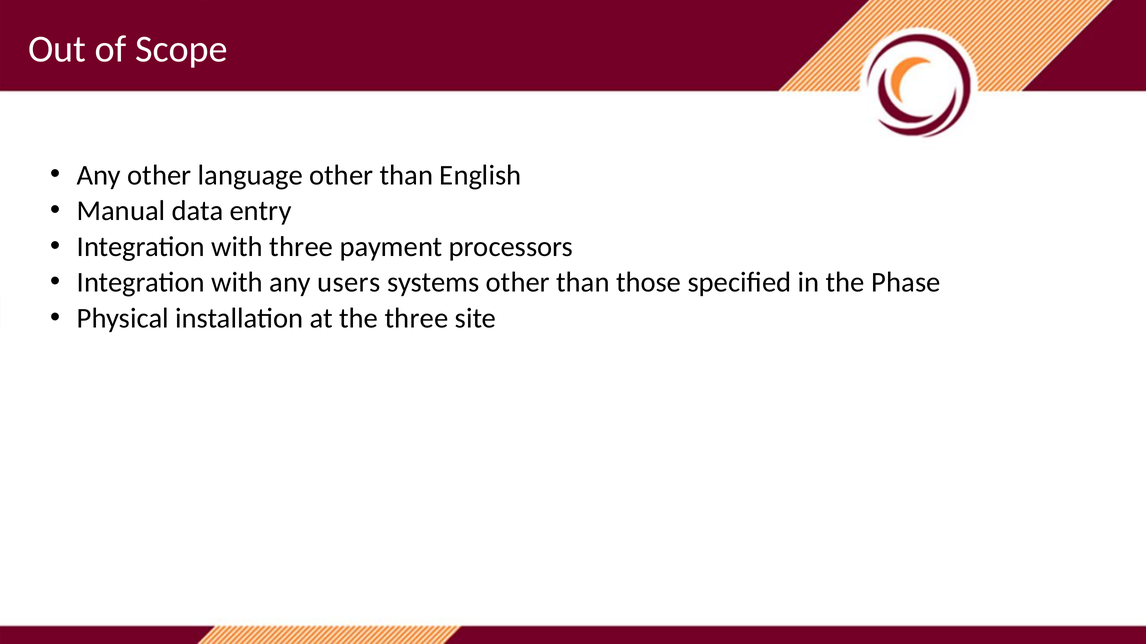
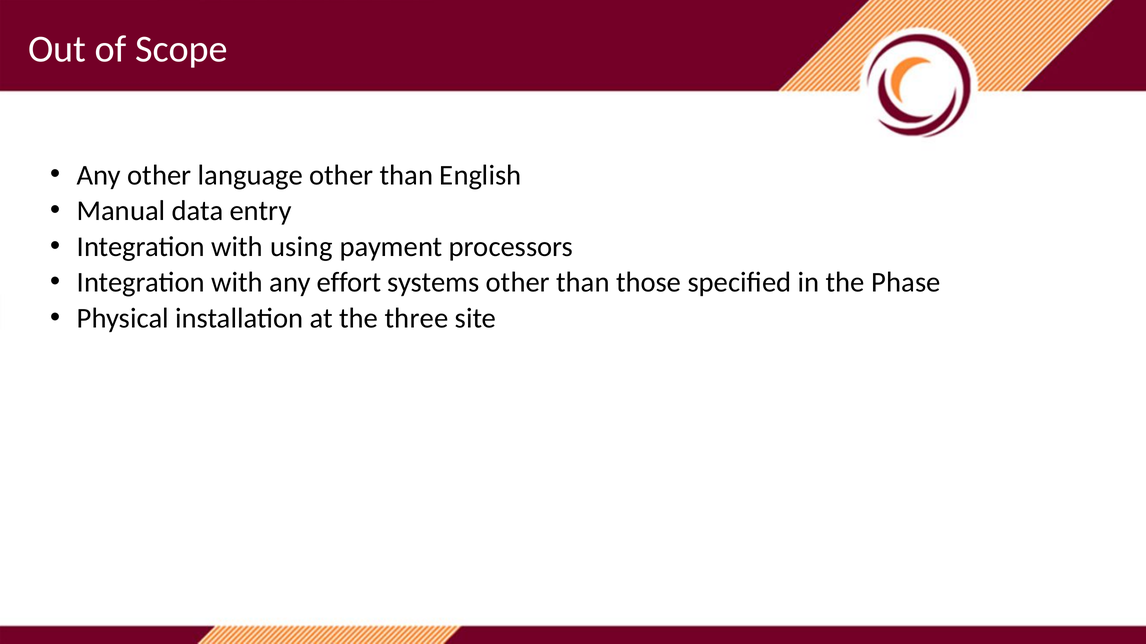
with three: three -> using
users: users -> effort
